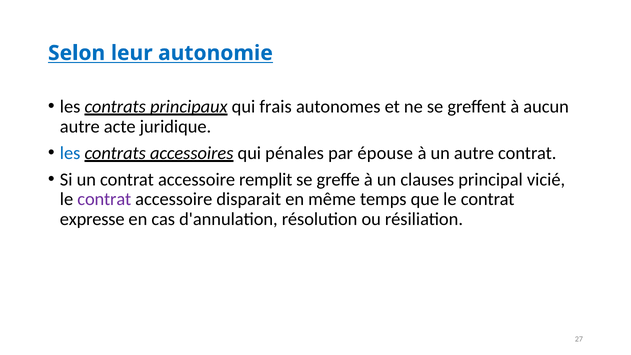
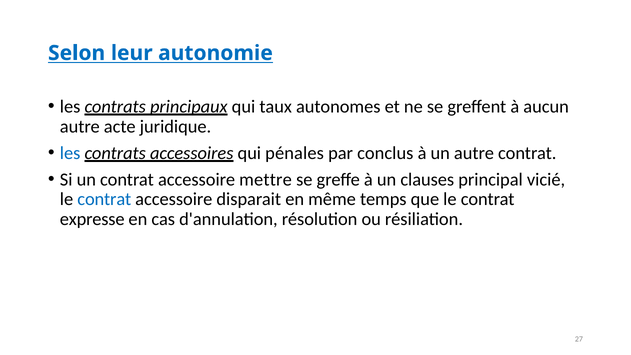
frais: frais -> taux
épouse: épouse -> conclus
remplit: remplit -> mettre
contrat at (104, 199) colour: purple -> blue
